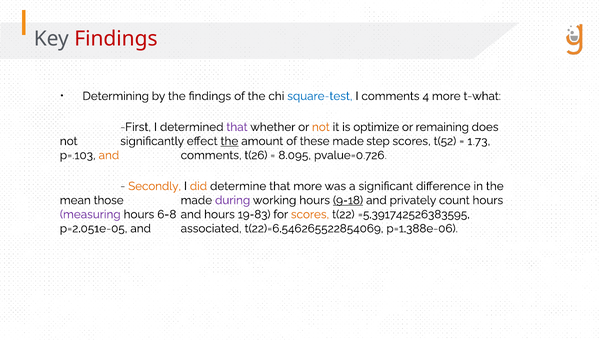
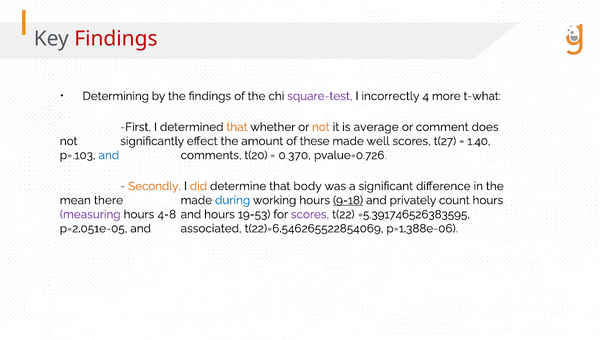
square-test colour: blue -> purple
I comments: comments -> incorrectly
that at (237, 127) colour: purple -> orange
optimize: optimize -> average
remaining: remaining -> comment
the at (229, 141) underline: present -> none
step: step -> well
t(52: t(52 -> t(27
1.73: 1.73 -> 1.40
and at (109, 155) colour: orange -> blue
t(26: t(26 -> t(20
8.095: 8.095 -> 0.370
that more: more -> body
those: those -> there
during colour: purple -> blue
6-8: 6-8 -> 4-8
19-83: 19-83 -> 19-53
scores at (310, 214) colour: orange -> purple
=5.391742526383595: =5.391742526383595 -> =5.391746526383595
